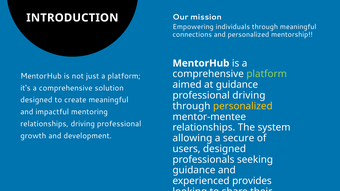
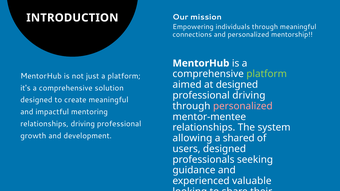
at guidance: guidance -> designed
personalized at (243, 106) colour: yellow -> pink
secure: secure -> shared
provides: provides -> valuable
